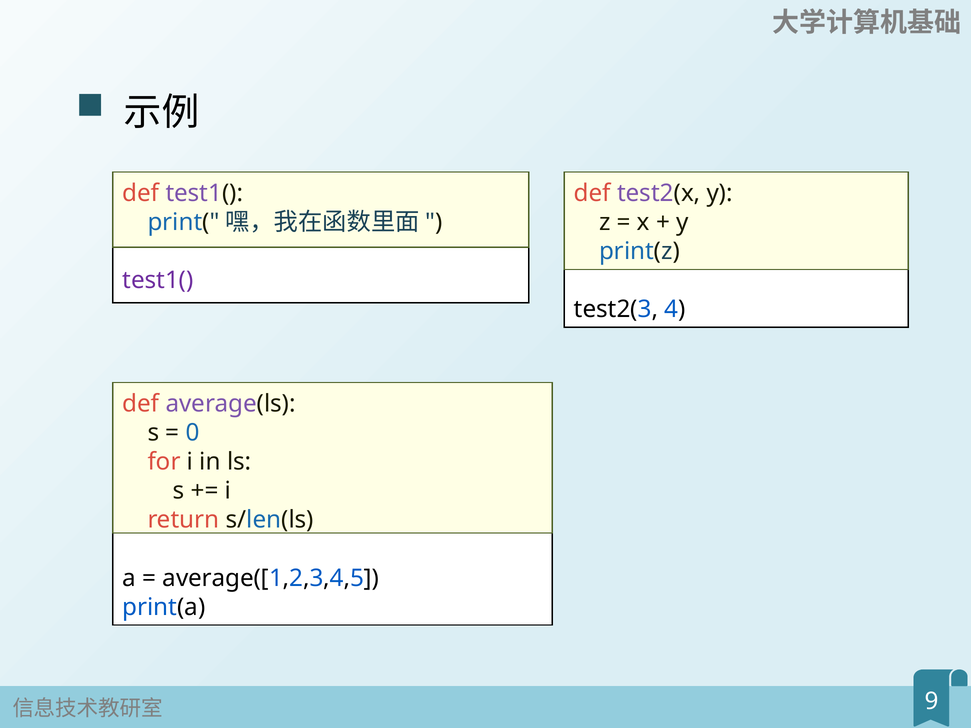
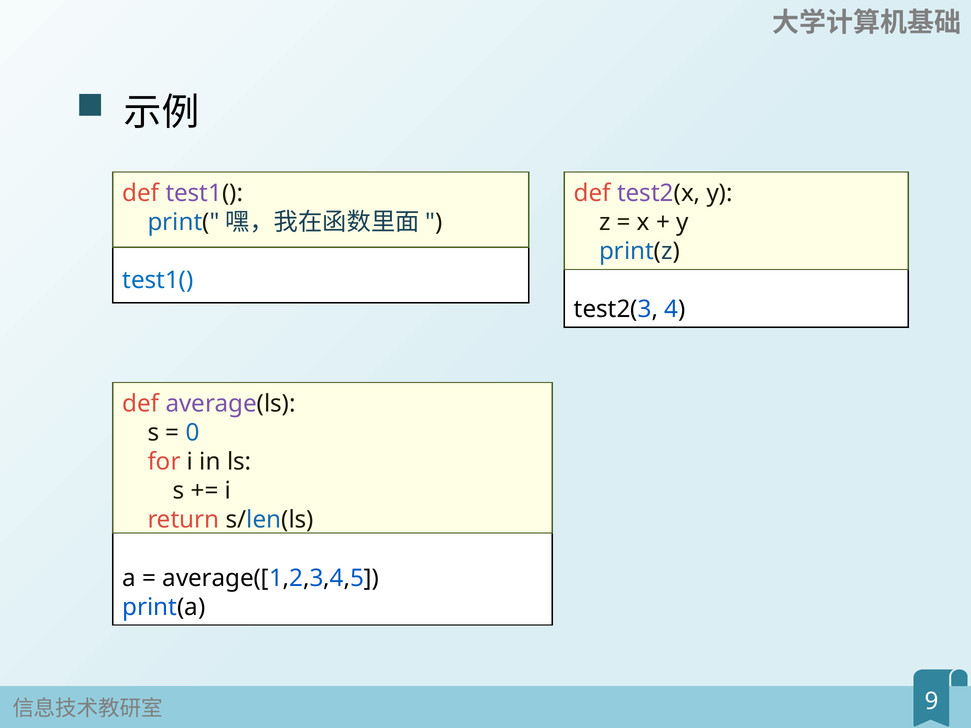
test1( at (158, 280) colour: purple -> blue
